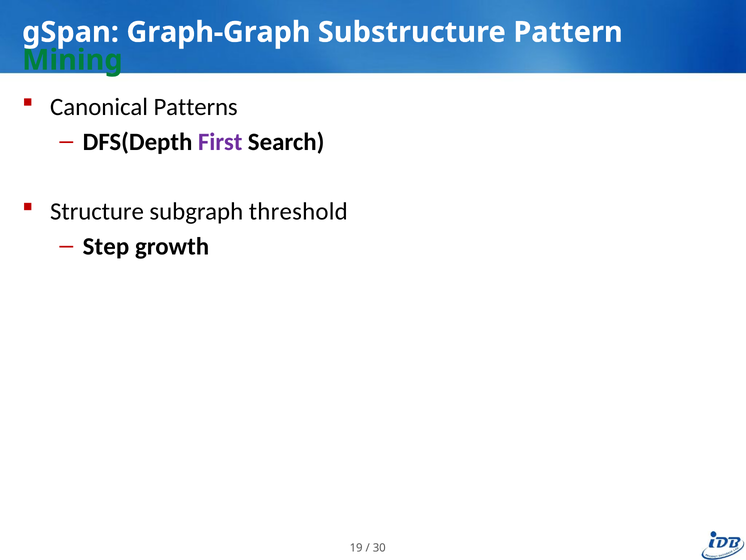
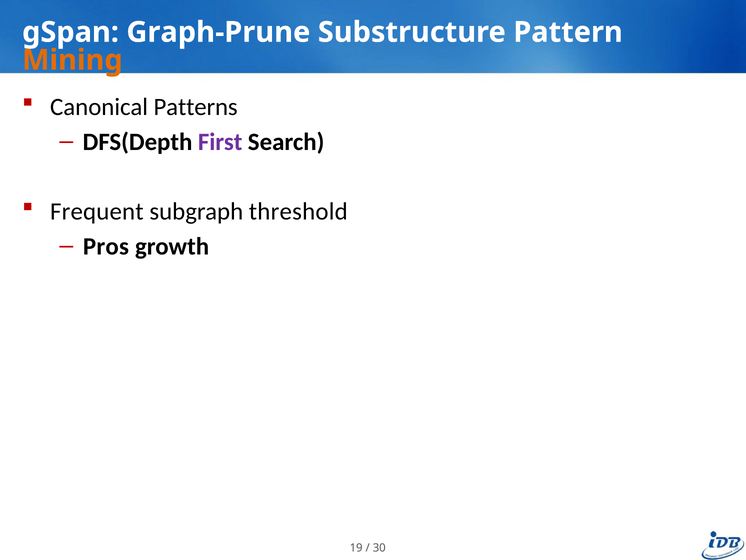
Graph-Graph: Graph-Graph -> Graph-Prune
Mining colour: green -> orange
Structure: Structure -> Frequent
Step: Step -> Pros
